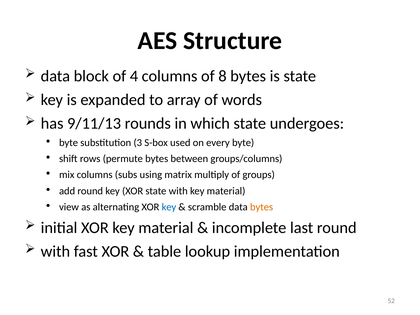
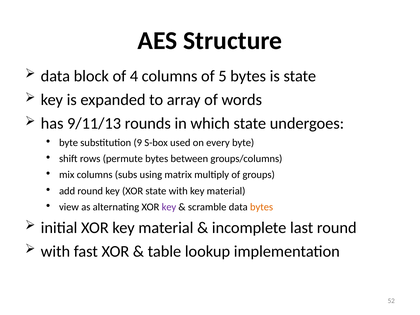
8: 8 -> 5
3: 3 -> 9
key at (169, 207) colour: blue -> purple
